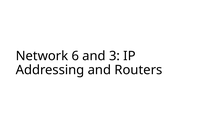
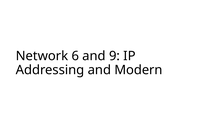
3: 3 -> 9
Routers: Routers -> Modern
